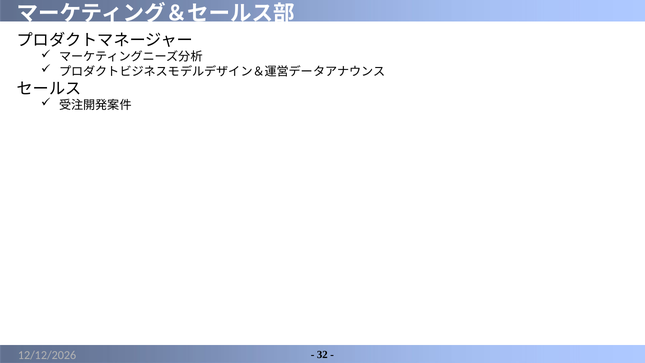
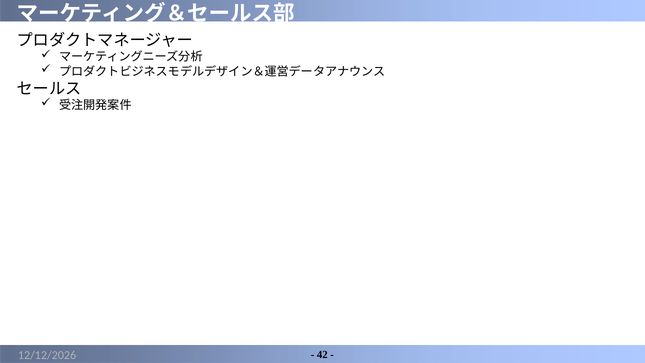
32: 32 -> 42
